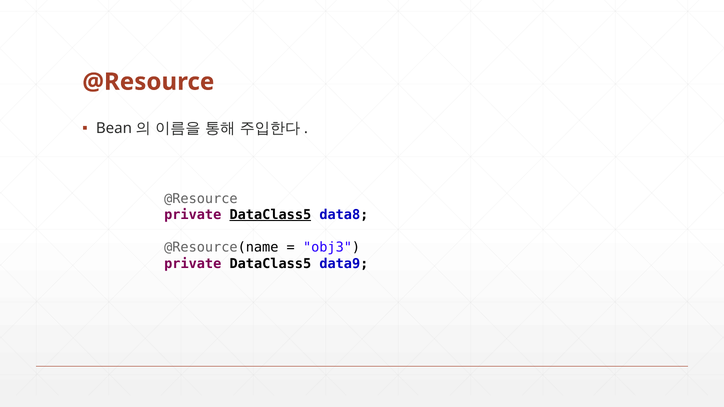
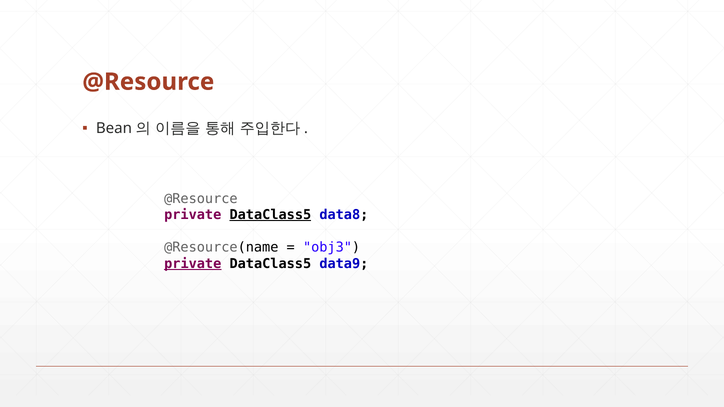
private at (193, 264) underline: none -> present
